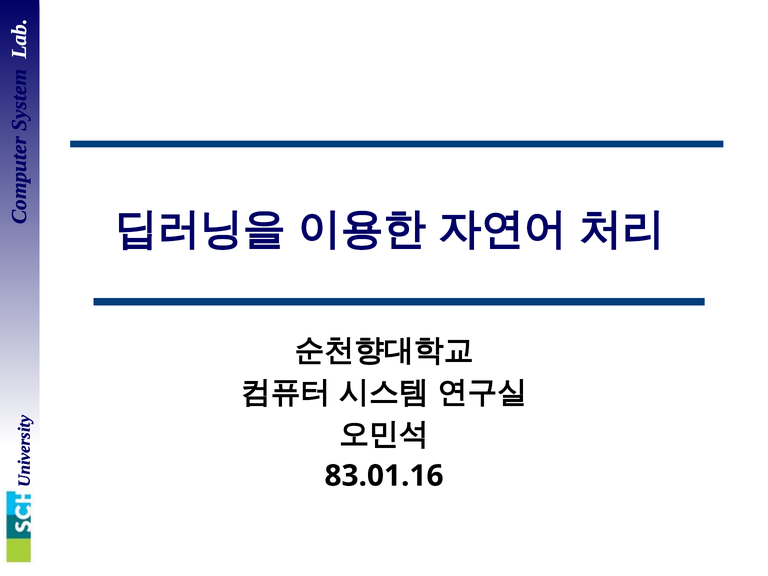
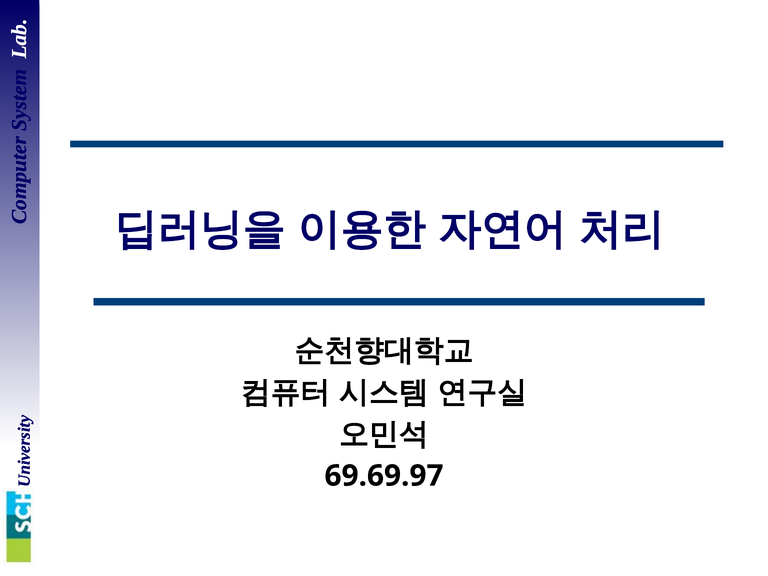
83.01.16: 83.01.16 -> 69.69.97
